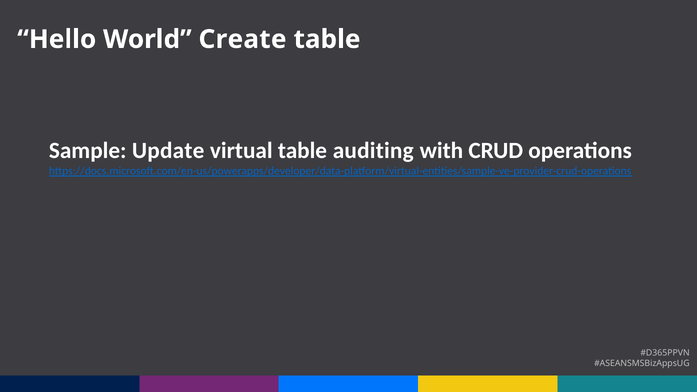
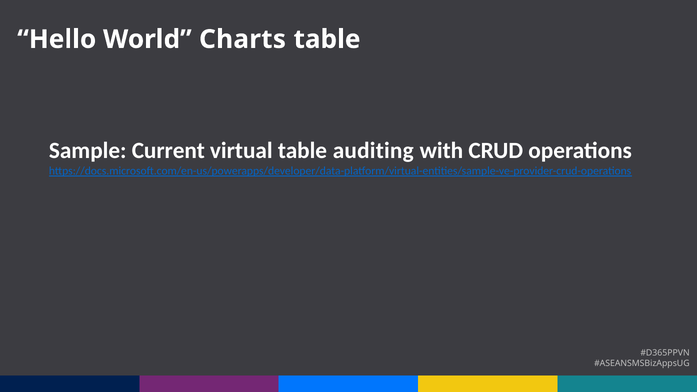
Create: Create -> Charts
Update: Update -> Current
